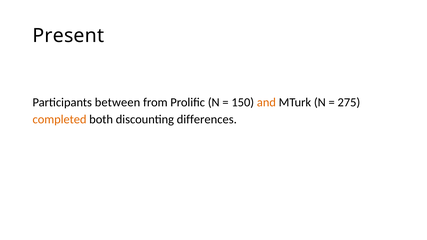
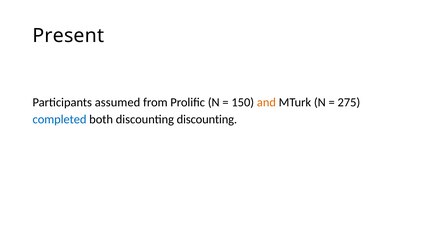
between: between -> assumed
completed colour: orange -> blue
discounting differences: differences -> discounting
